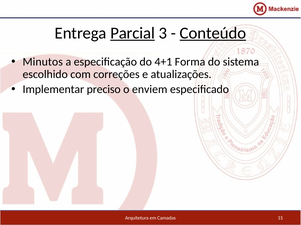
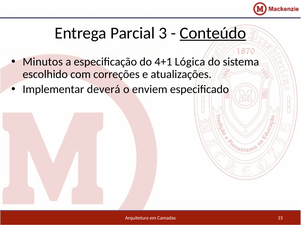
Parcial underline: present -> none
Forma: Forma -> Lógica
preciso: preciso -> deverá
